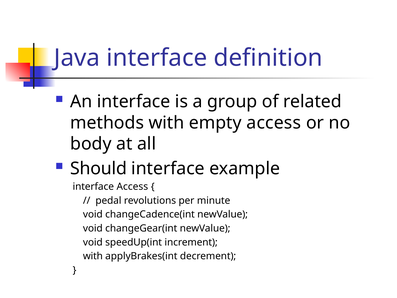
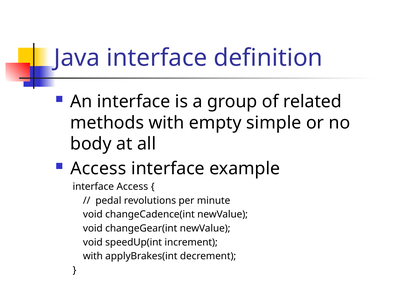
empty access: access -> simple
Should at (99, 168): Should -> Access
